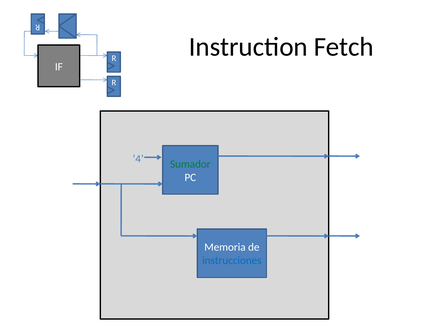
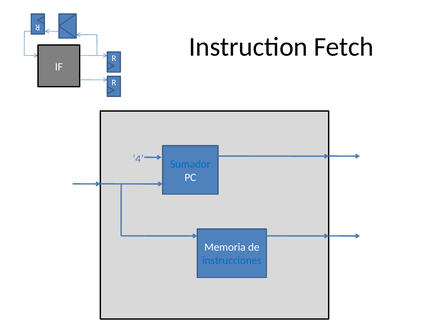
Sumador colour: green -> blue
